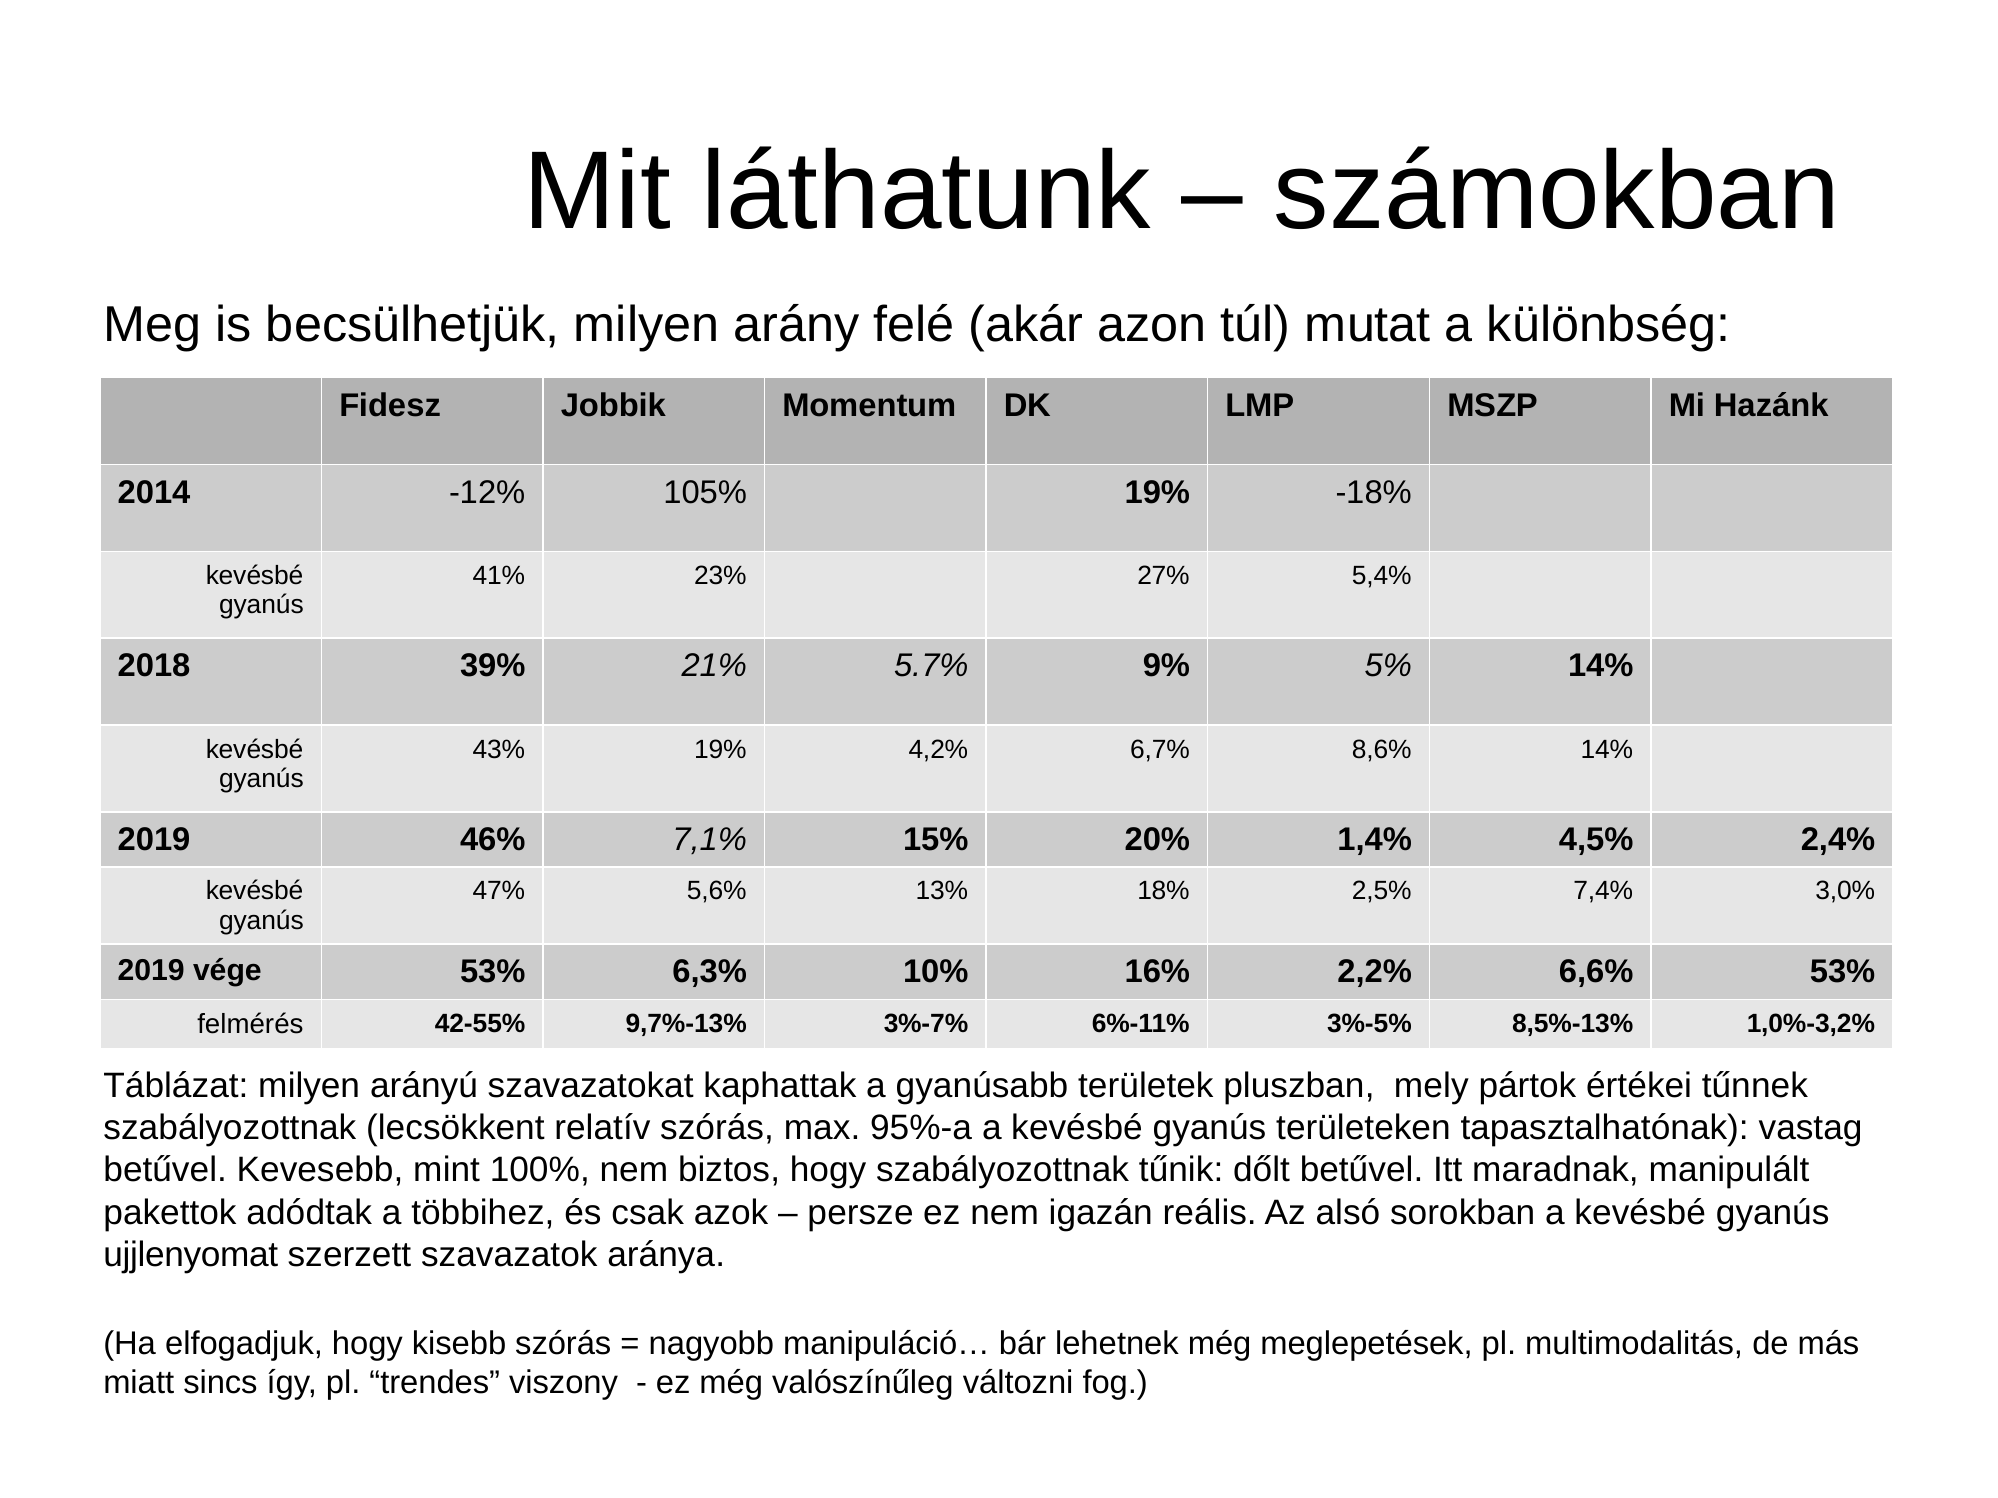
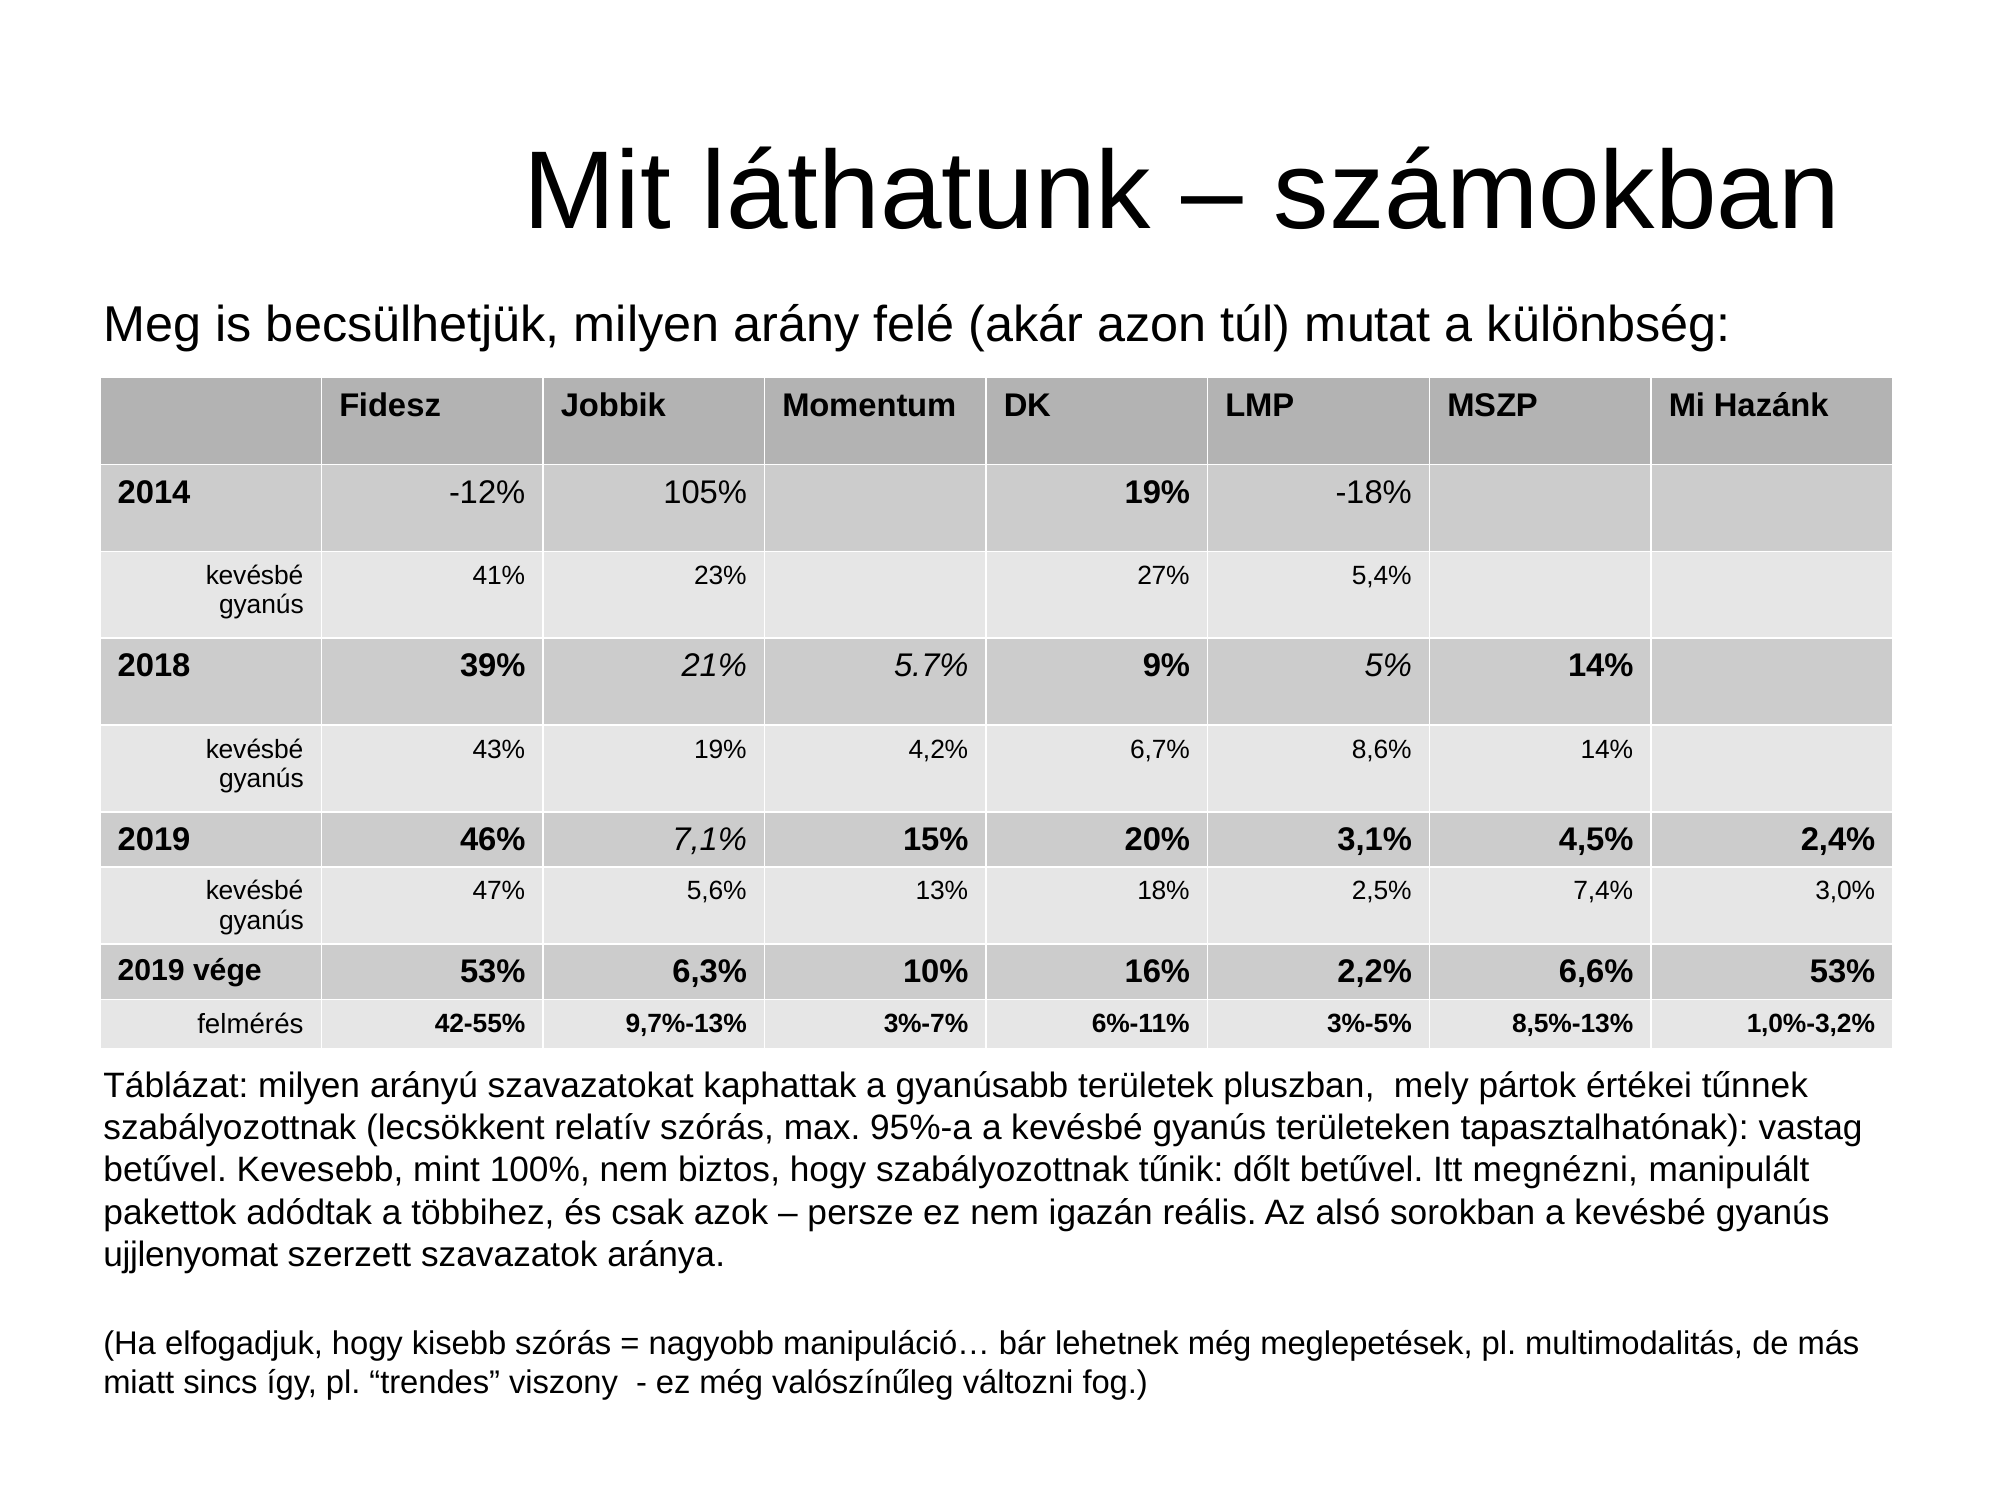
1,4%: 1,4% -> 3,1%
maradnak: maradnak -> megnézni
